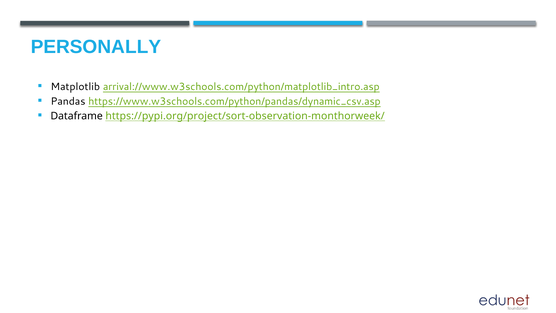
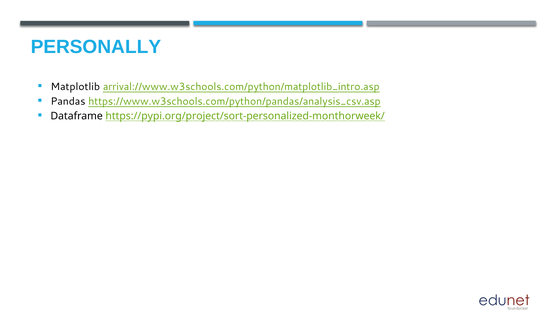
https://www.w3schools.com/python/pandas/dynamic_csv.asp: https://www.w3schools.com/python/pandas/dynamic_csv.asp -> https://www.w3schools.com/python/pandas/analysis_csv.asp
https://pypi.org/project/sort-observation-monthorweek/: https://pypi.org/project/sort-observation-monthorweek/ -> https://pypi.org/project/sort-personalized-monthorweek/
